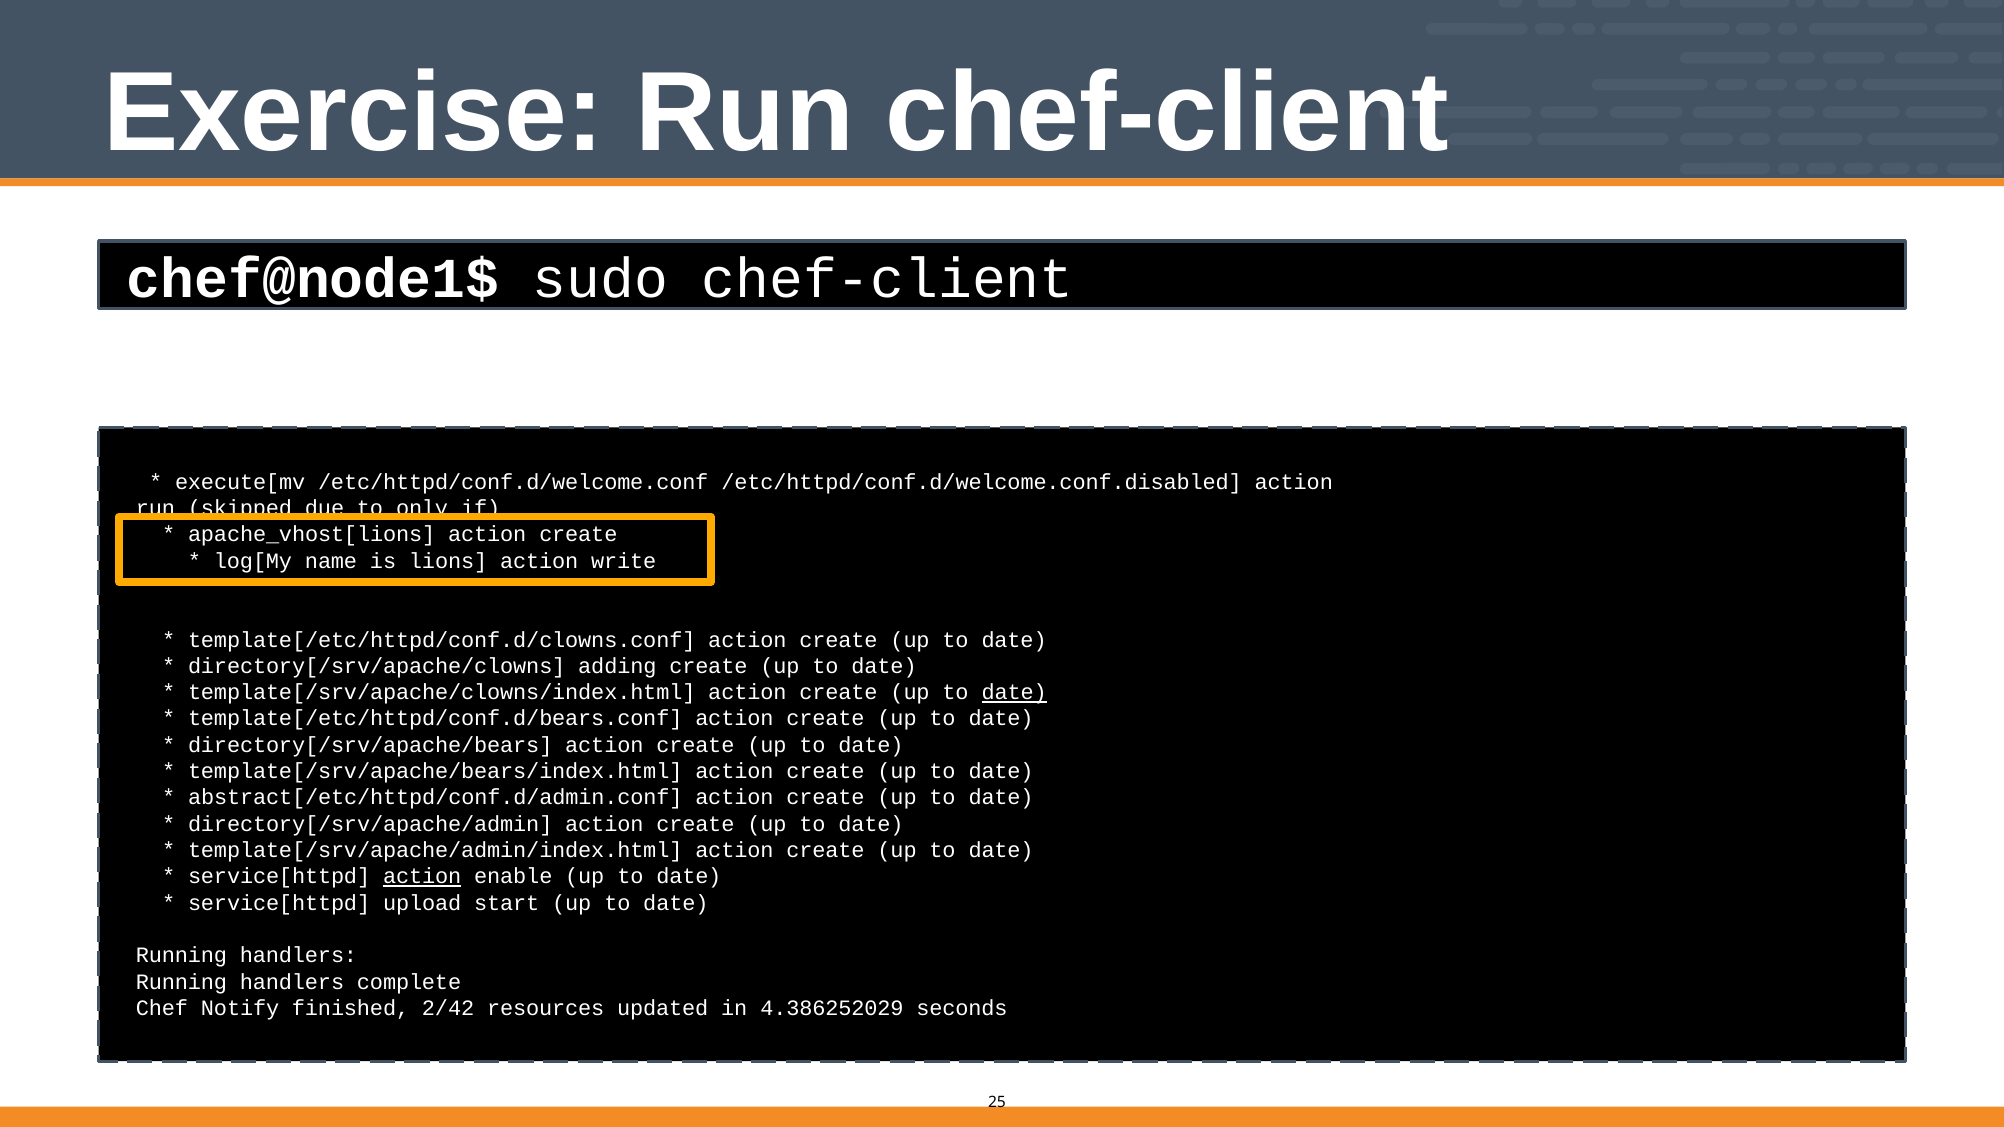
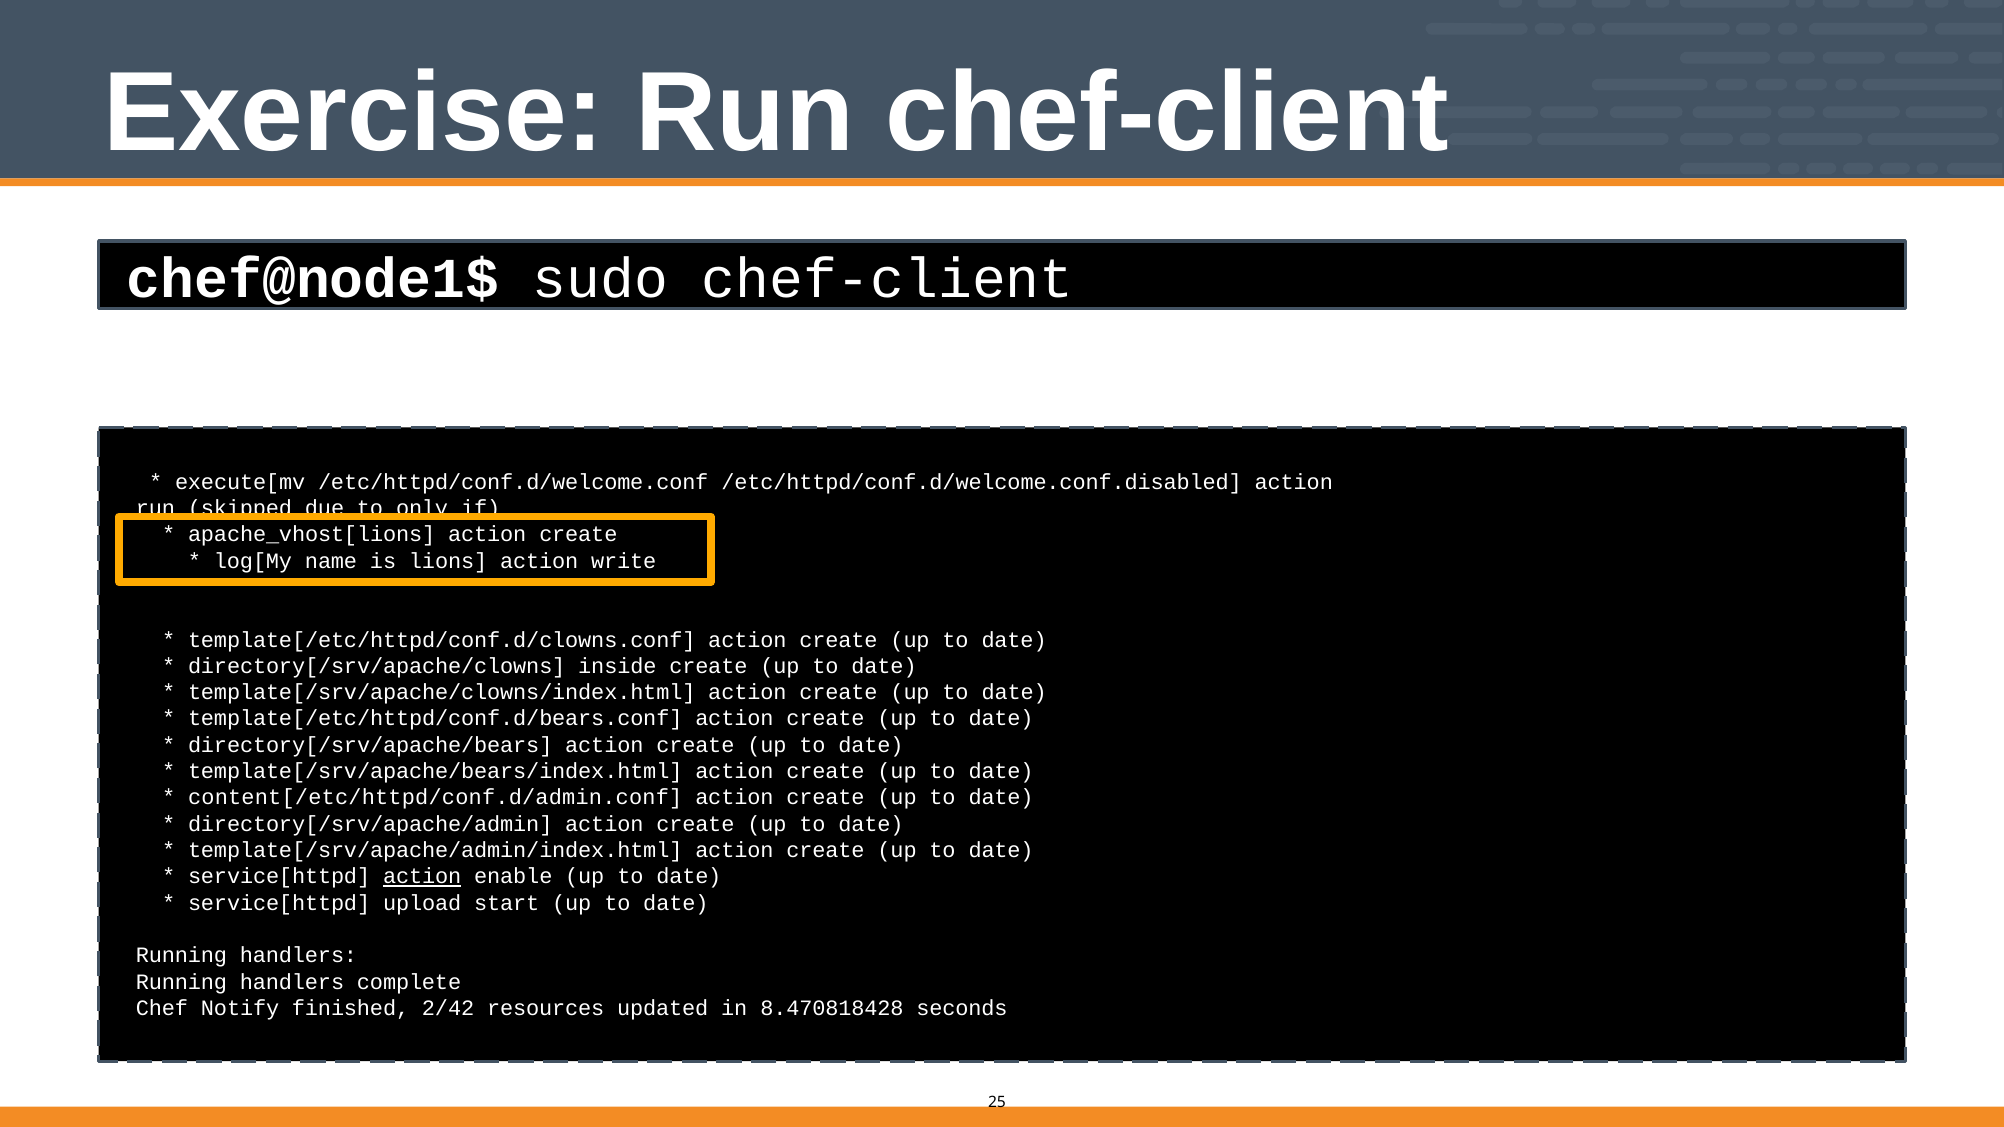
adding: adding -> inside
date at (1014, 693) underline: present -> none
abstract[/etc/httpd/conf.d/admin.conf: abstract[/etc/httpd/conf.d/admin.conf -> content[/etc/httpd/conf.d/admin.conf
4.386252029: 4.386252029 -> 8.470818428
